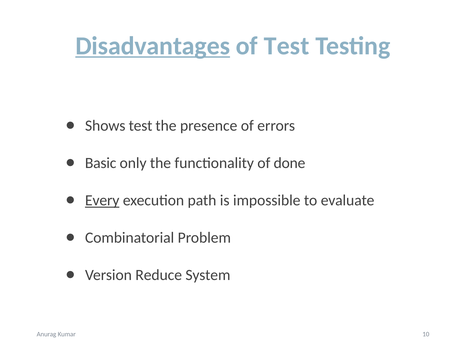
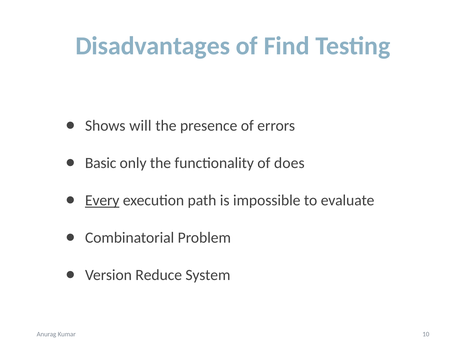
Disadvantages underline: present -> none
of Test: Test -> Find
Shows test: test -> will
done: done -> does
